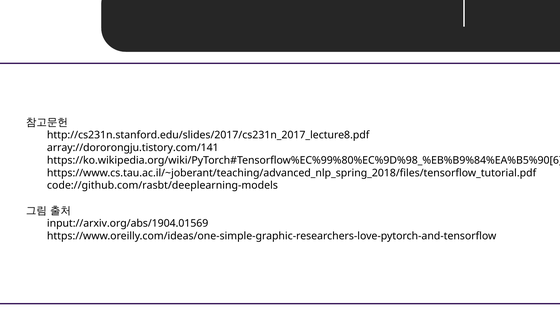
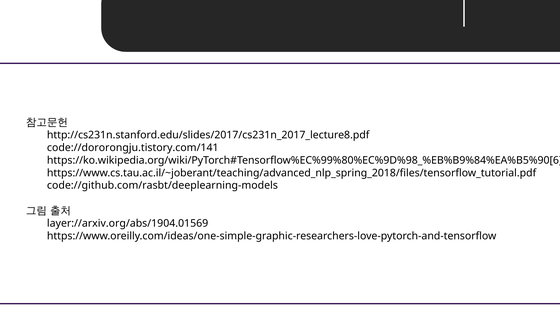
array://dororongju.tistory.com/141: array://dororongju.tistory.com/141 -> code://dororongju.tistory.com/141
input://arxiv.org/abs/1904.01569: input://arxiv.org/abs/1904.01569 -> layer://arxiv.org/abs/1904.01569
